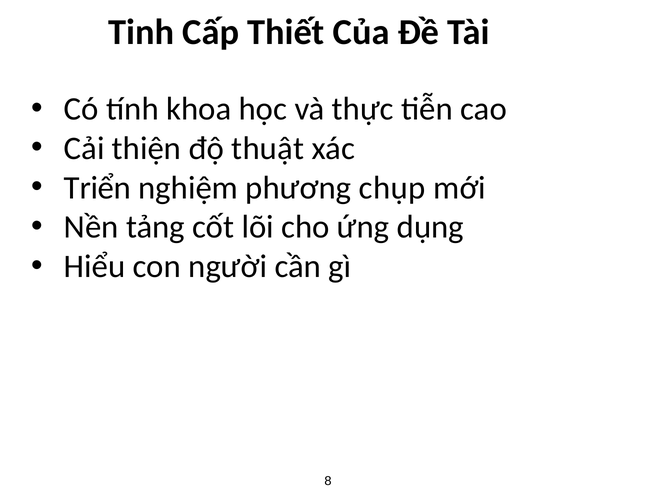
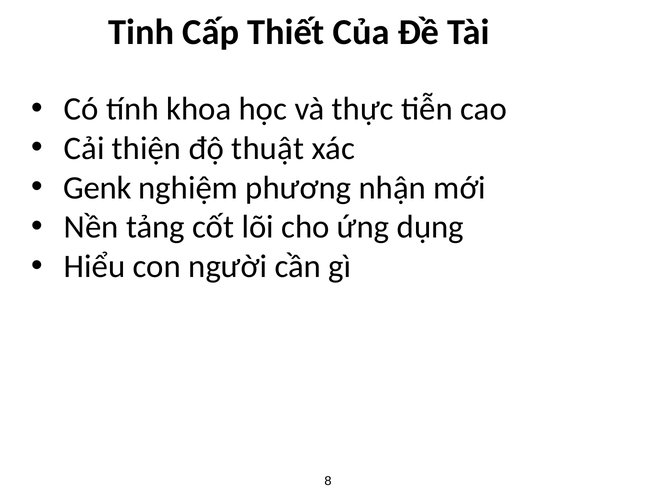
Triển: Triển -> Genk
chụp: chụp -> nhận
